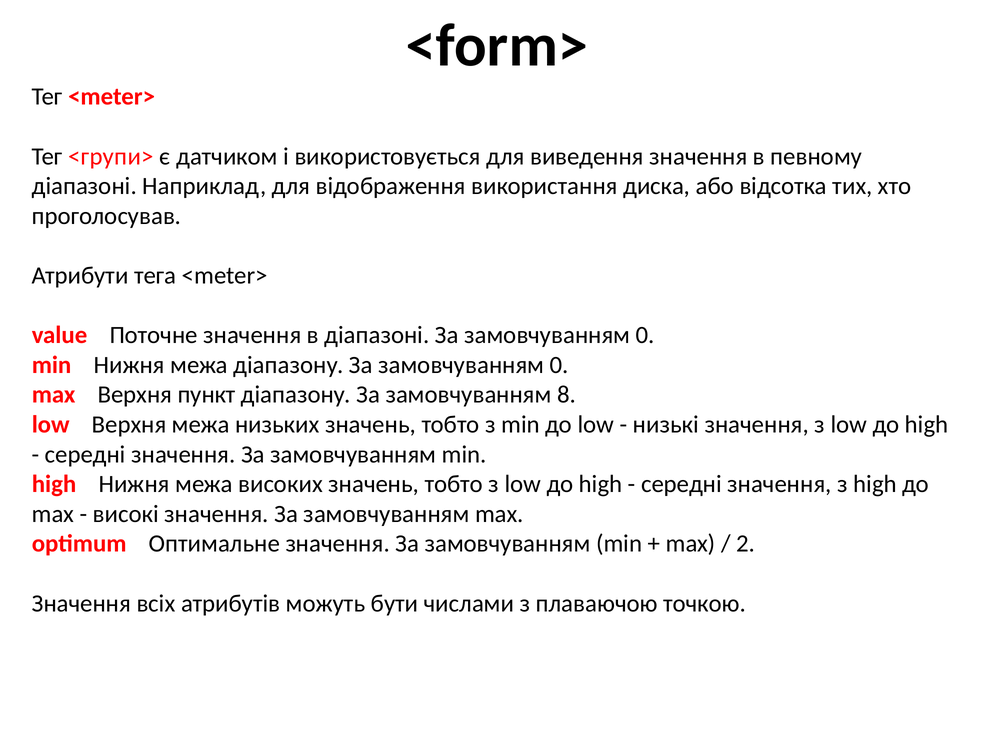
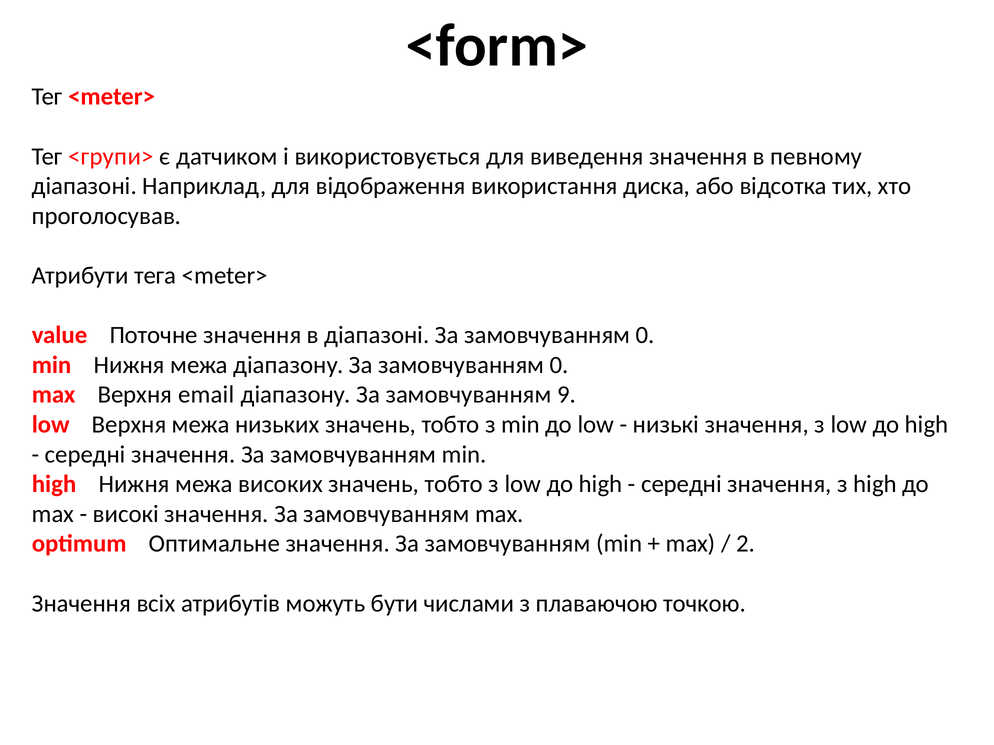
пункт: пункт -> email
8: 8 -> 9
